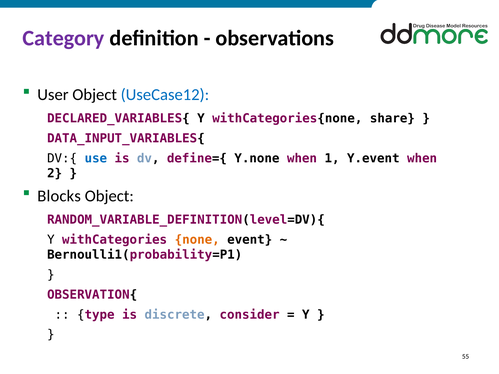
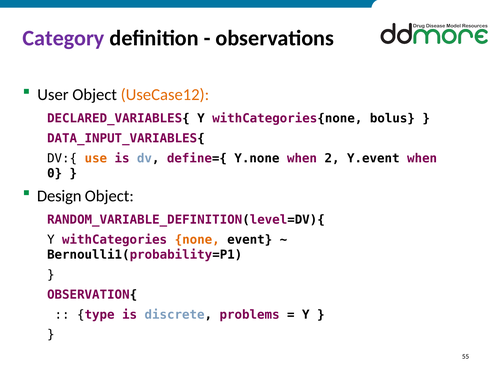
UseCase12 colour: blue -> orange
share: share -> bolus
use colour: blue -> orange
1: 1 -> 2
2: 2 -> 0
Blocks: Blocks -> Design
consider: consider -> problems
